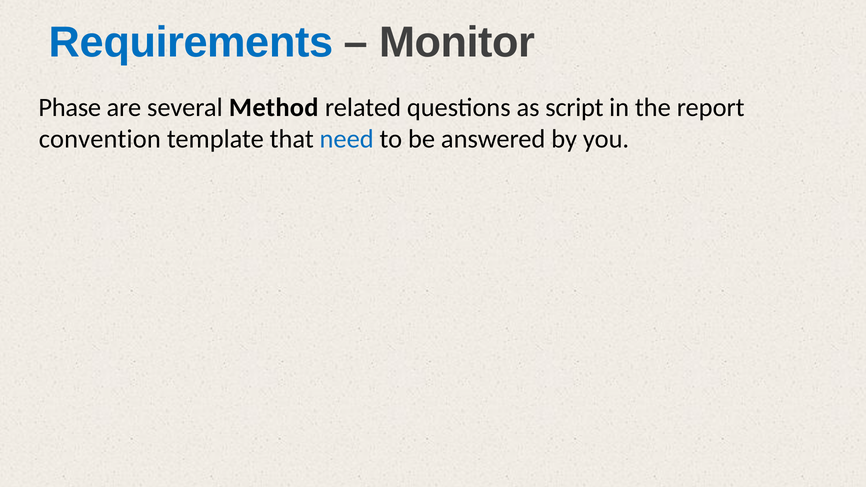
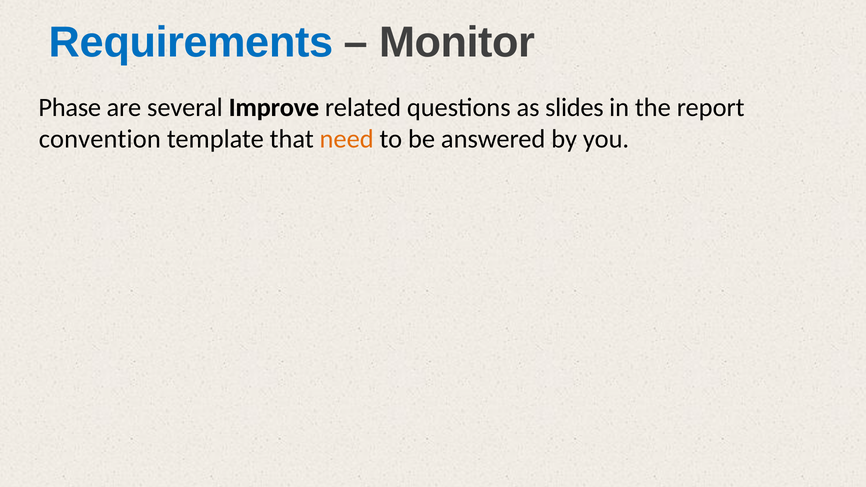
Method: Method -> Improve
script: script -> slides
need colour: blue -> orange
